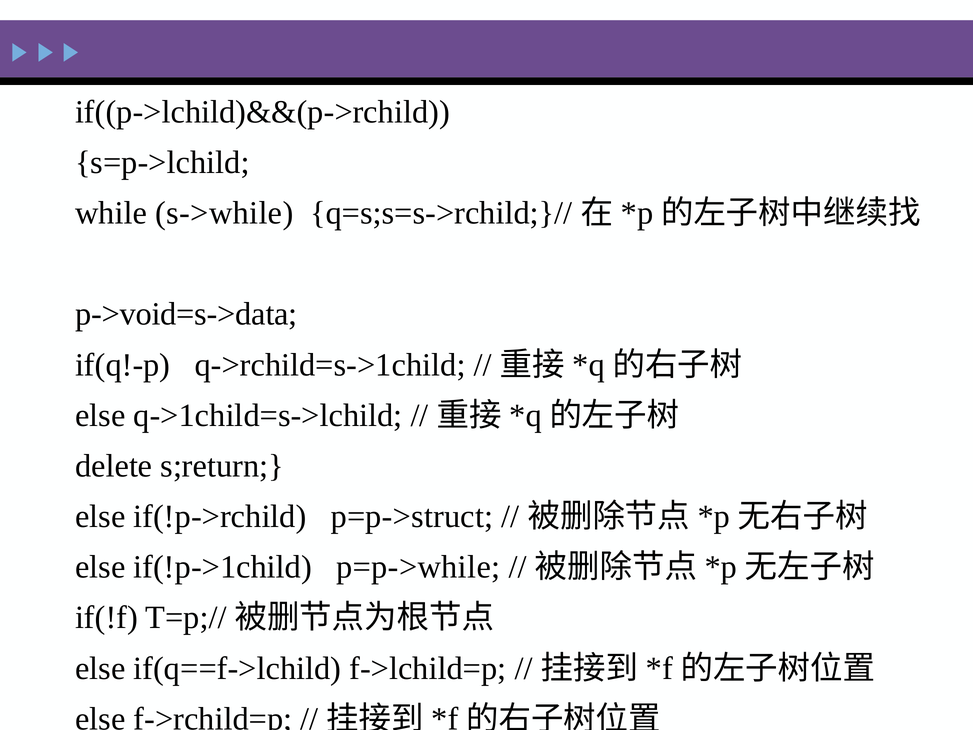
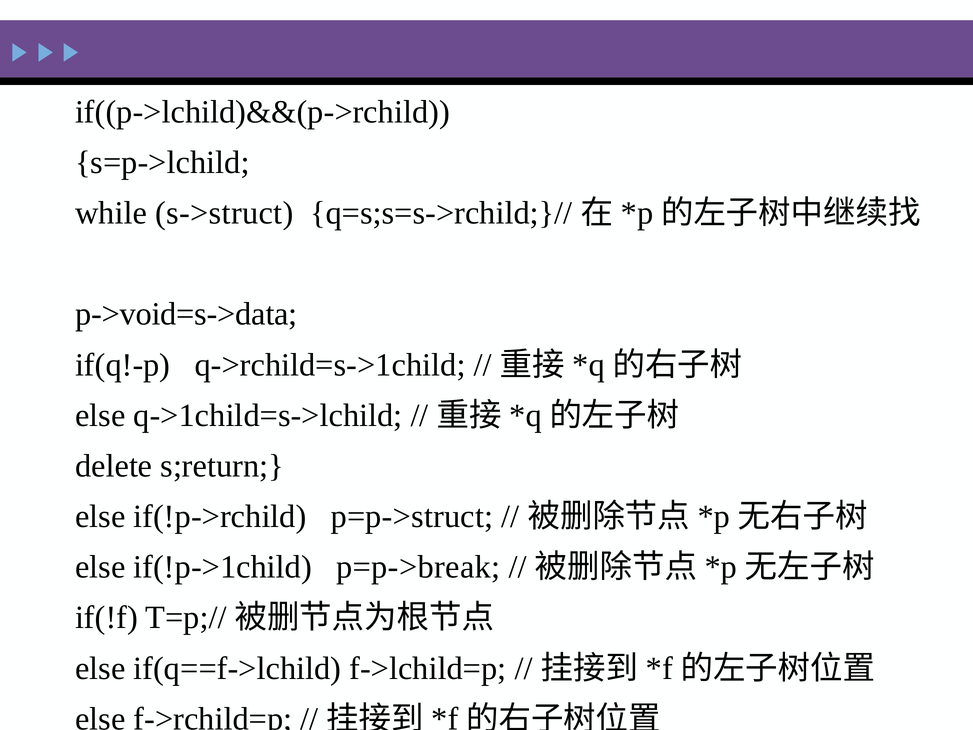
s->while: s->while -> s->struct
p=p->while: p=p->while -> p=p->break
